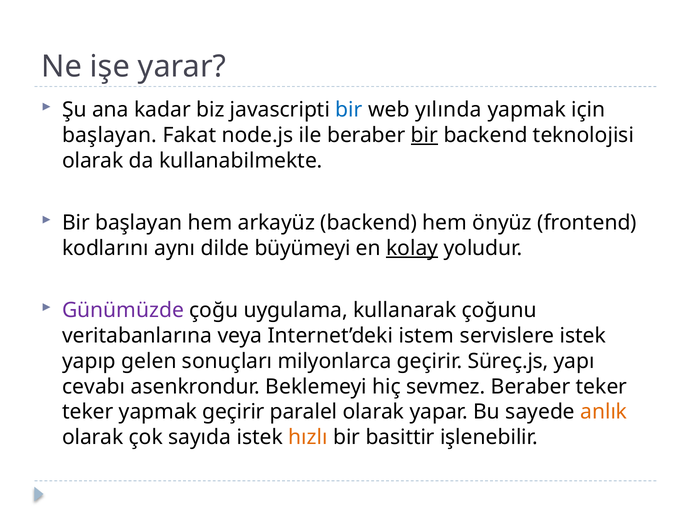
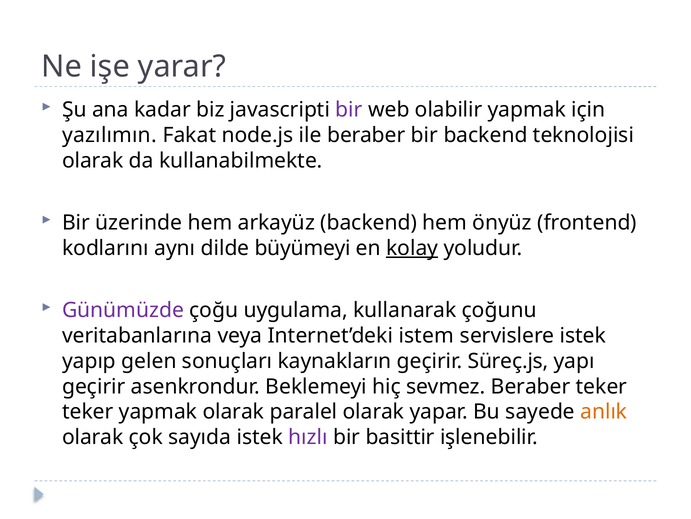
bir at (349, 110) colour: blue -> purple
yılında: yılında -> olabilir
başlayan at (110, 135): başlayan -> yazılımın
bir at (425, 135) underline: present -> none
Bir başlayan: başlayan -> üzerinde
milyonlarca: milyonlarca -> kaynakların
cevabı at (94, 386): cevabı -> geçirir
yapmak geçirir: geçirir -> olarak
hızlı colour: orange -> purple
